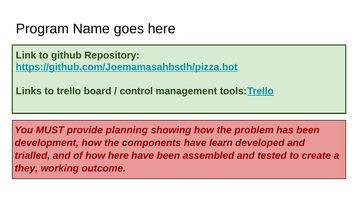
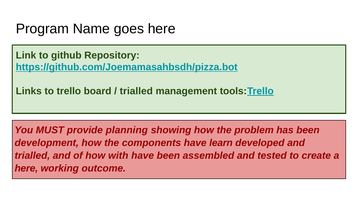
control at (136, 91): control -> trialled
how here: here -> with
they at (26, 169): they -> here
